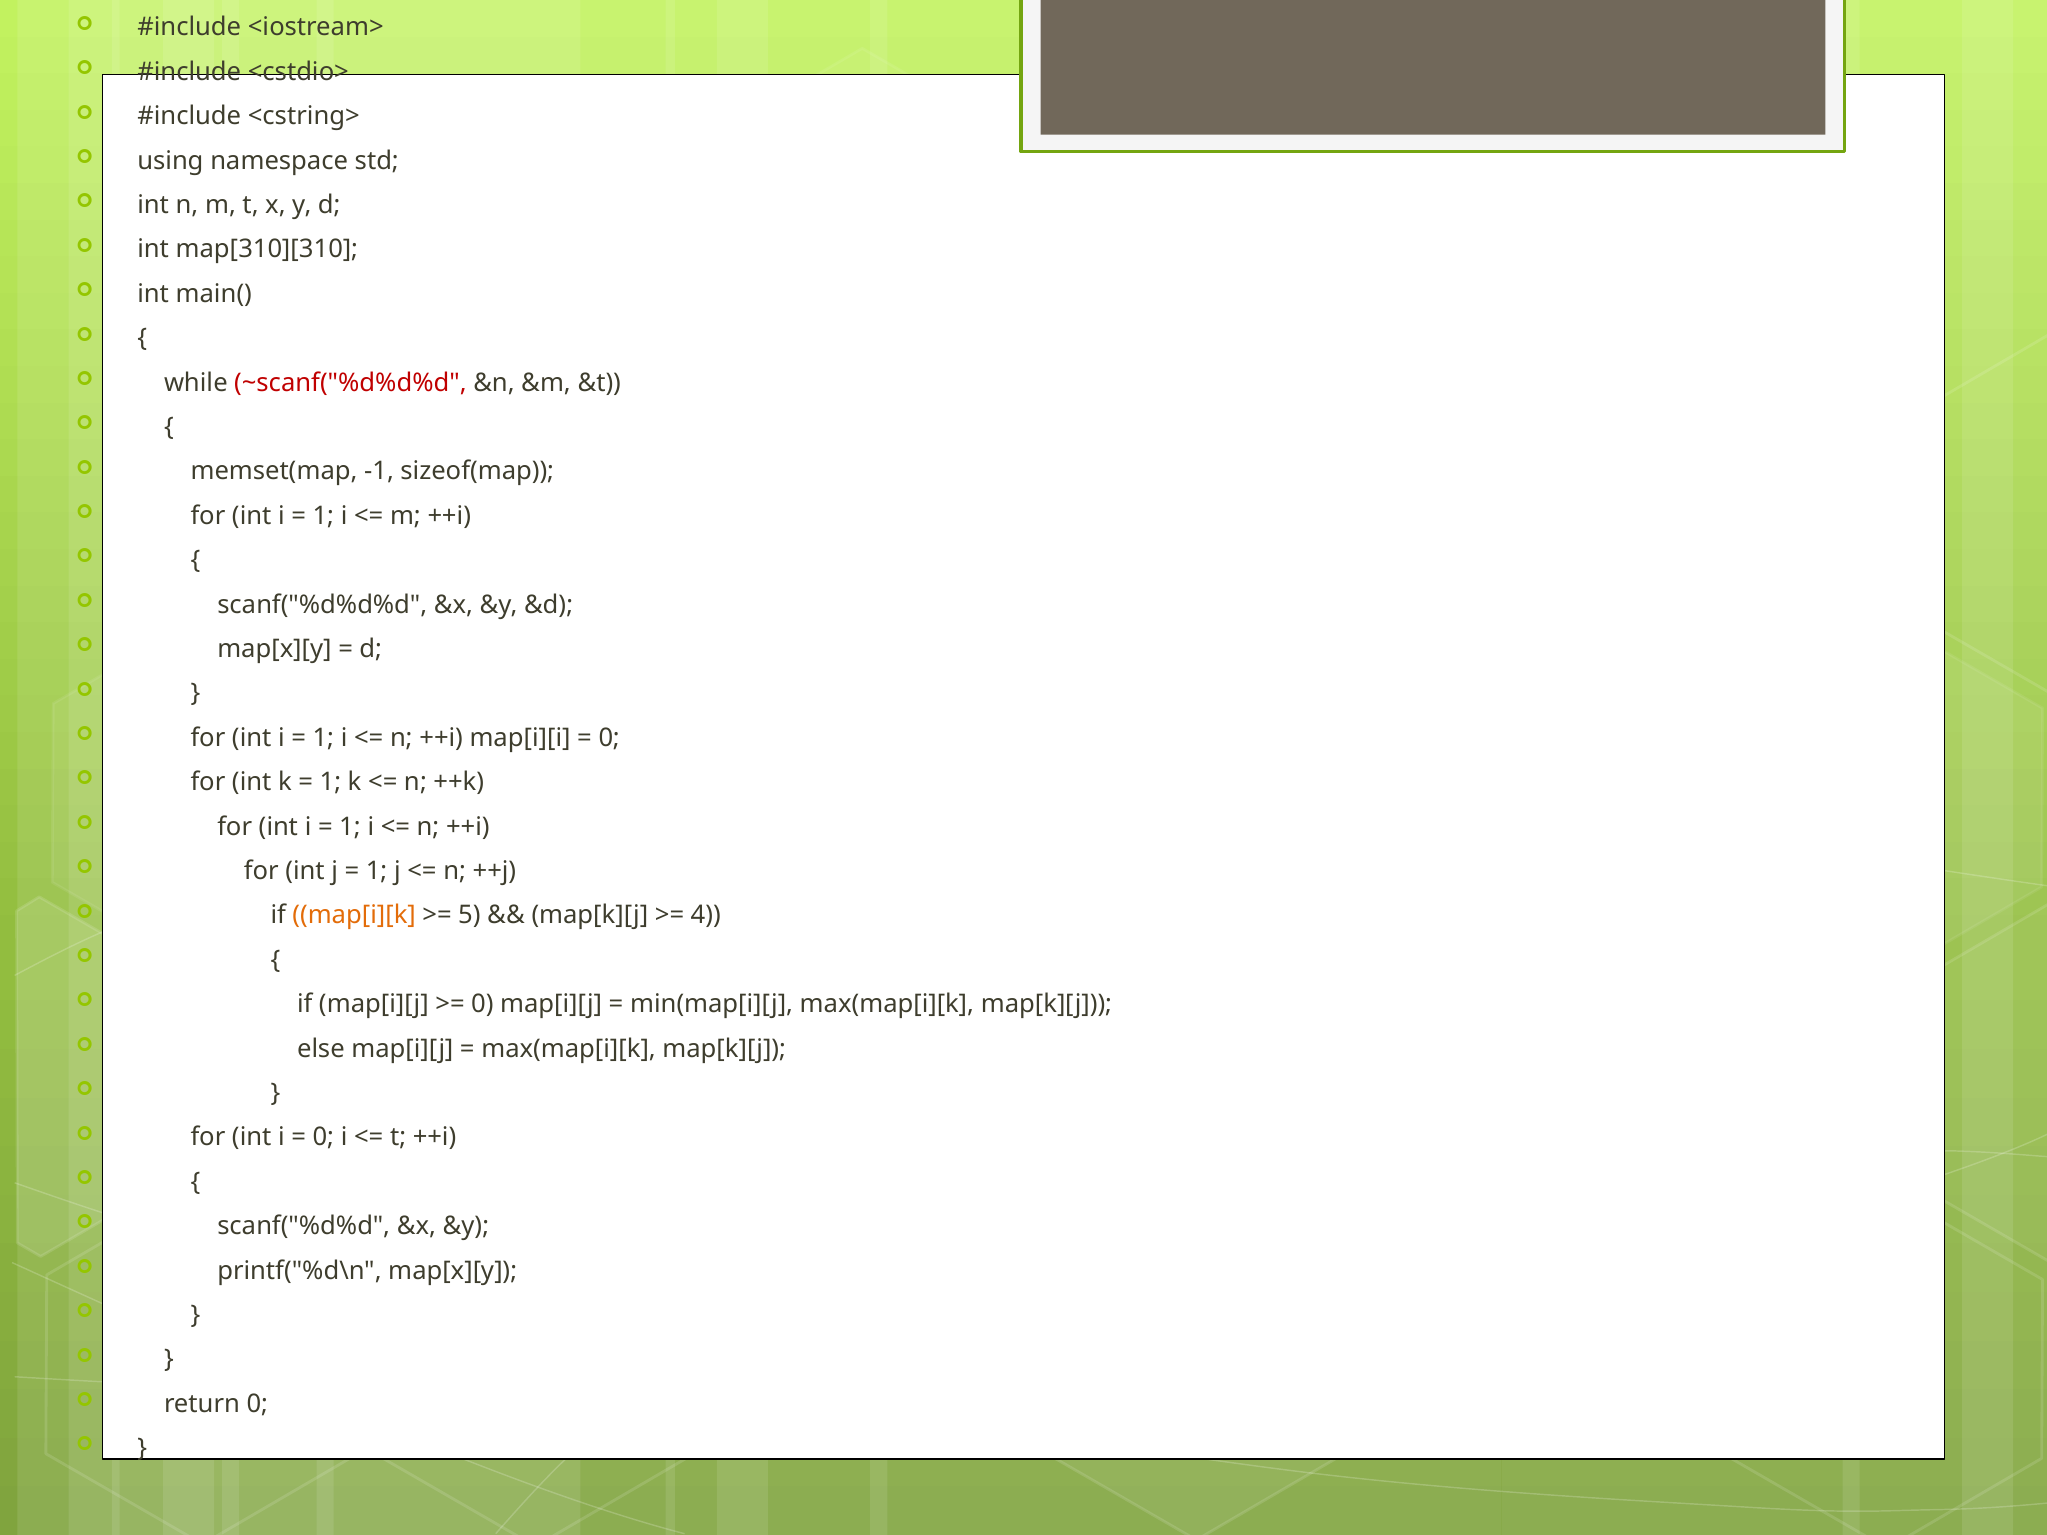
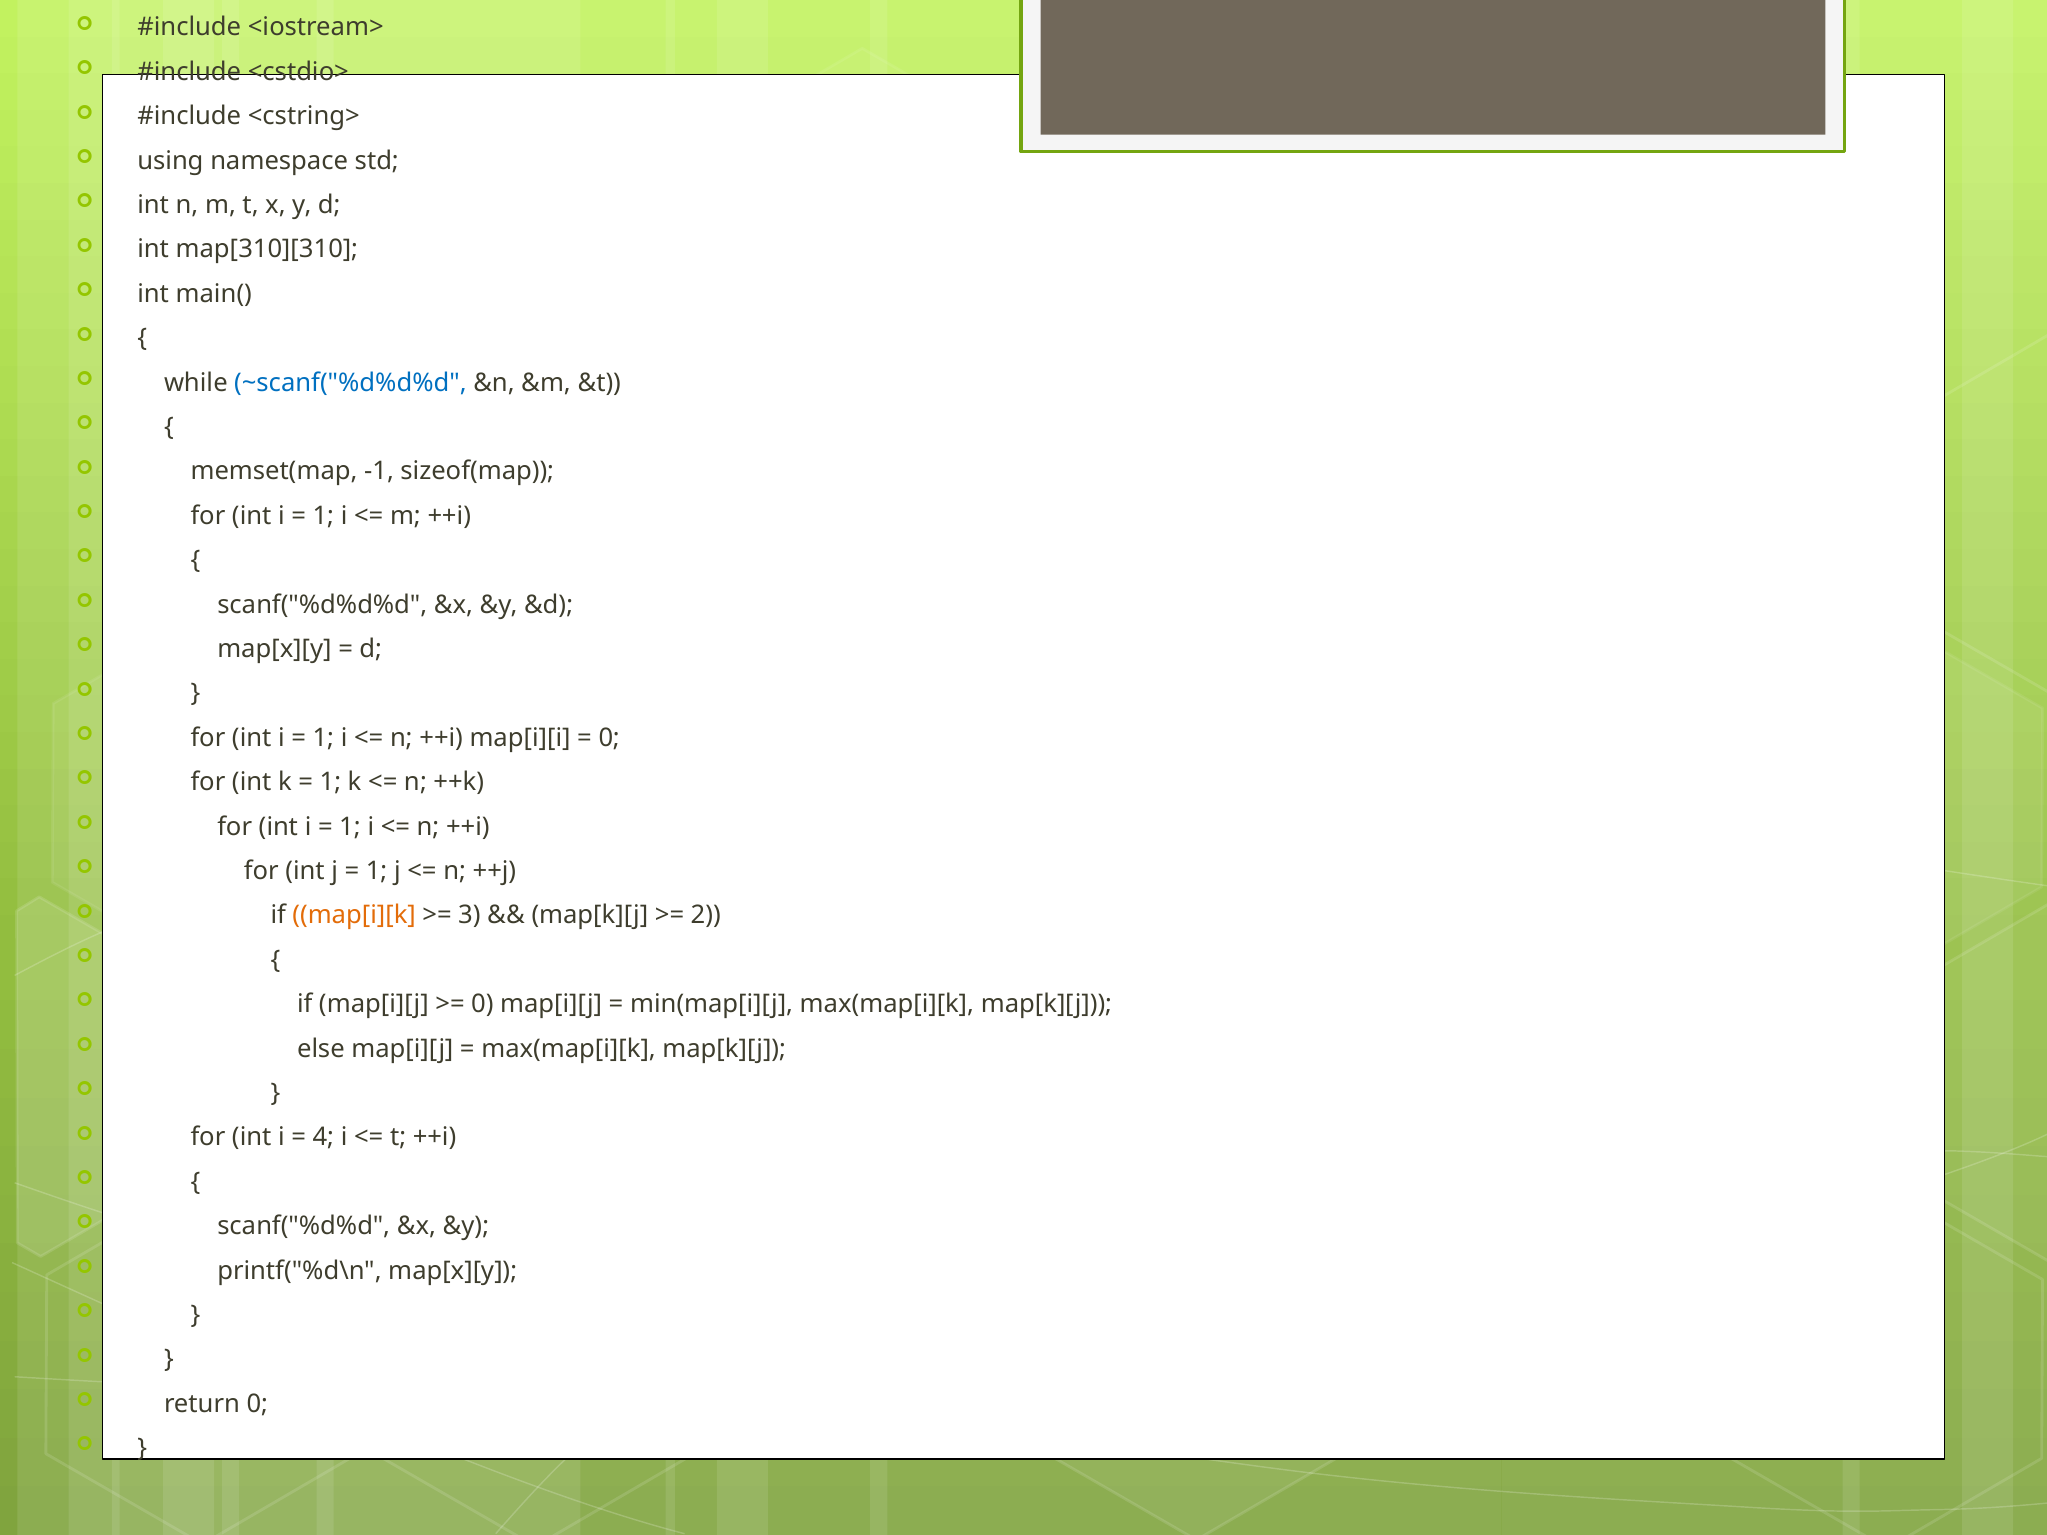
~scanf("%d%d%d colour: red -> blue
5: 5 -> 3
4: 4 -> 2
0 at (323, 1138): 0 -> 4
